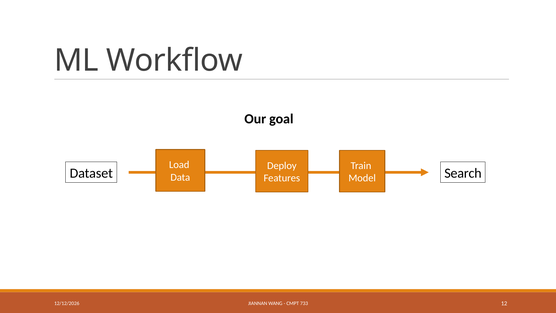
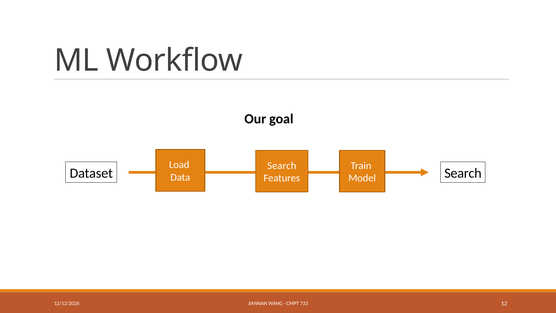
Deploy at (282, 165): Deploy -> Search
